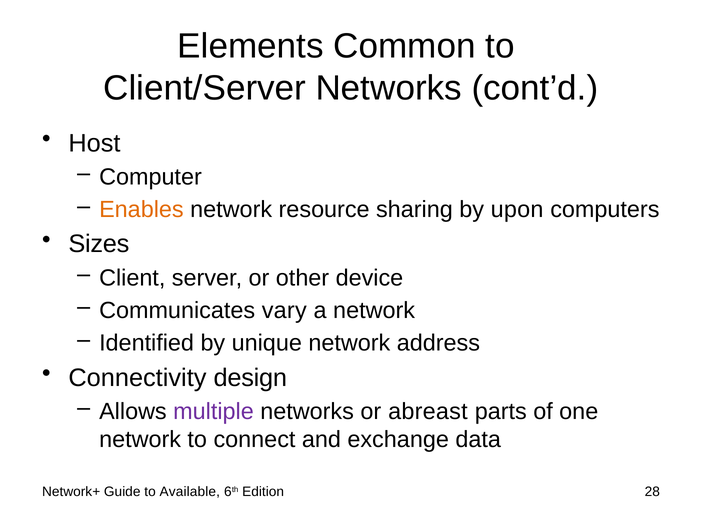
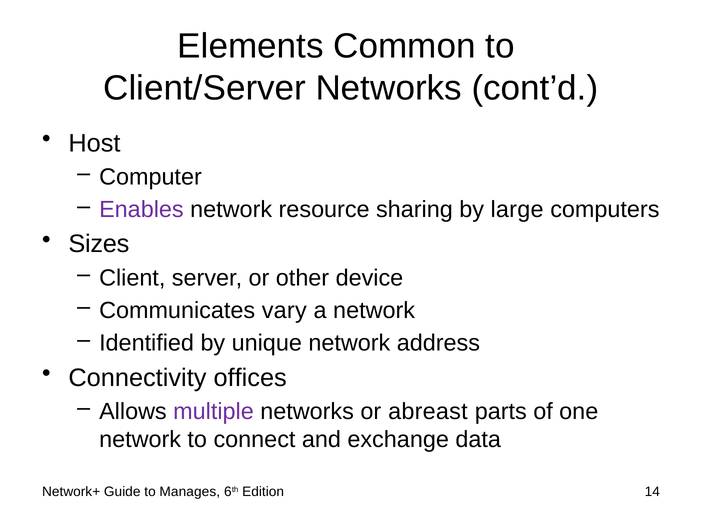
Enables colour: orange -> purple
upon: upon -> large
design: design -> offices
Available: Available -> Manages
28: 28 -> 14
